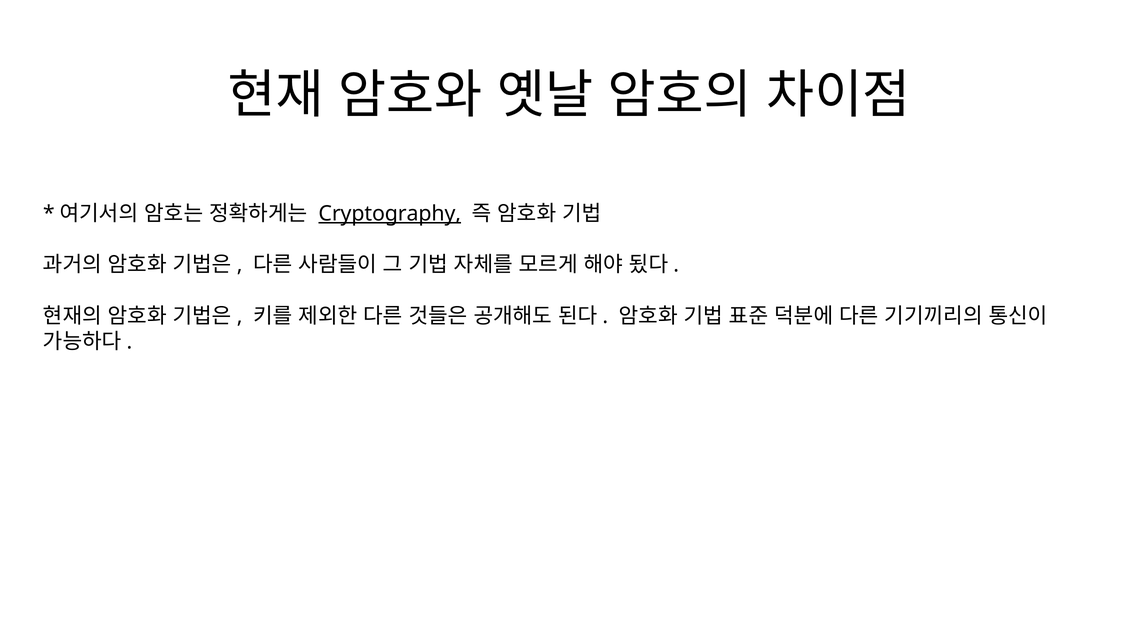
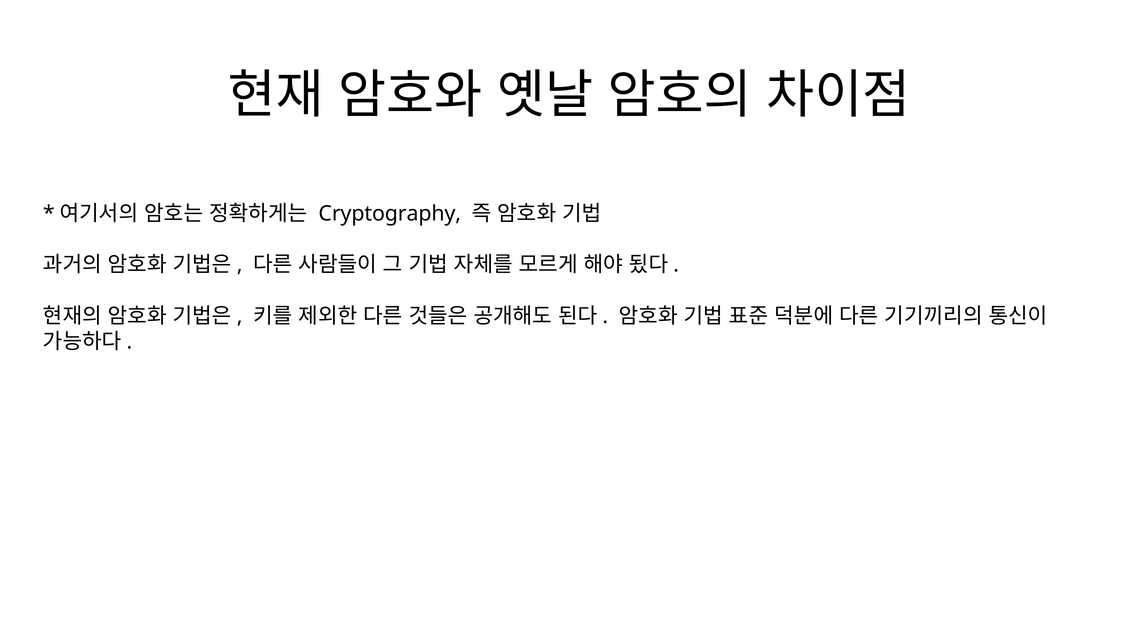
Cryptography underline: present -> none
